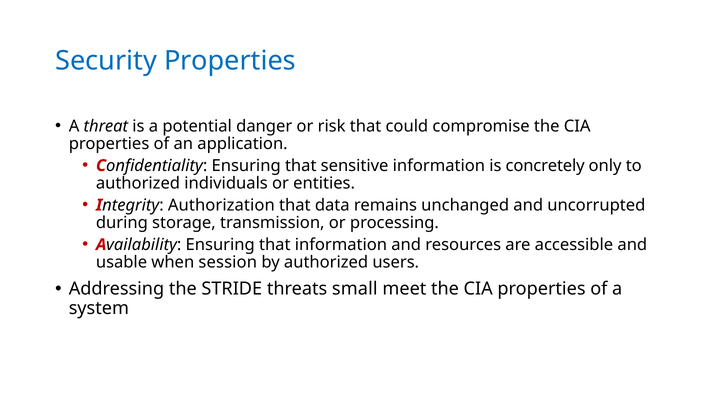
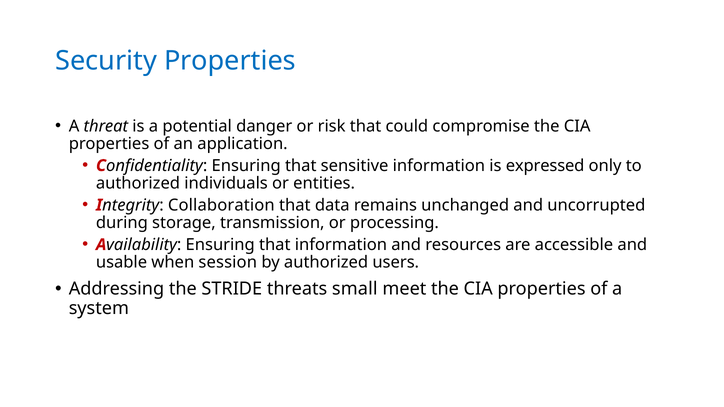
concretely: concretely -> expressed
Authorization: Authorization -> Collaboration
